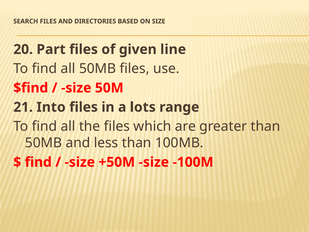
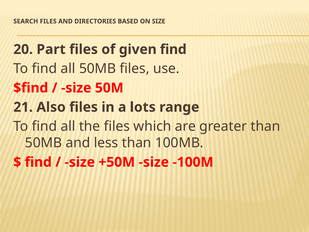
given line: line -> find
Into: Into -> Also
